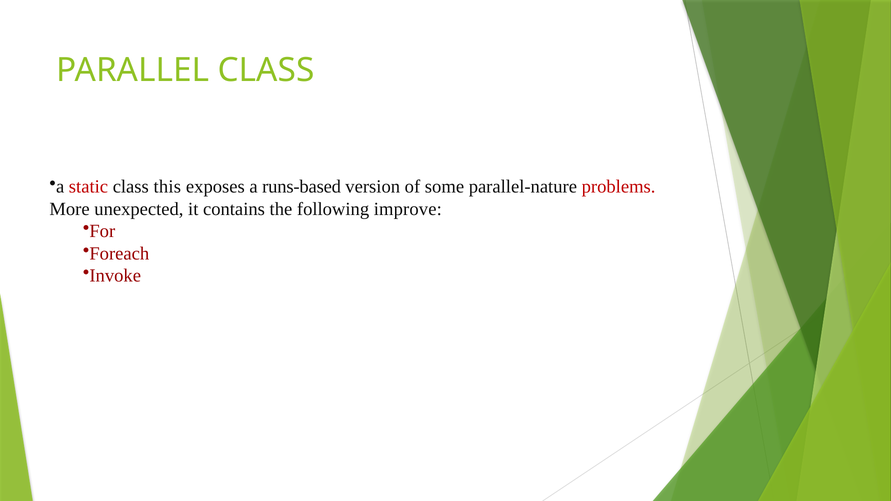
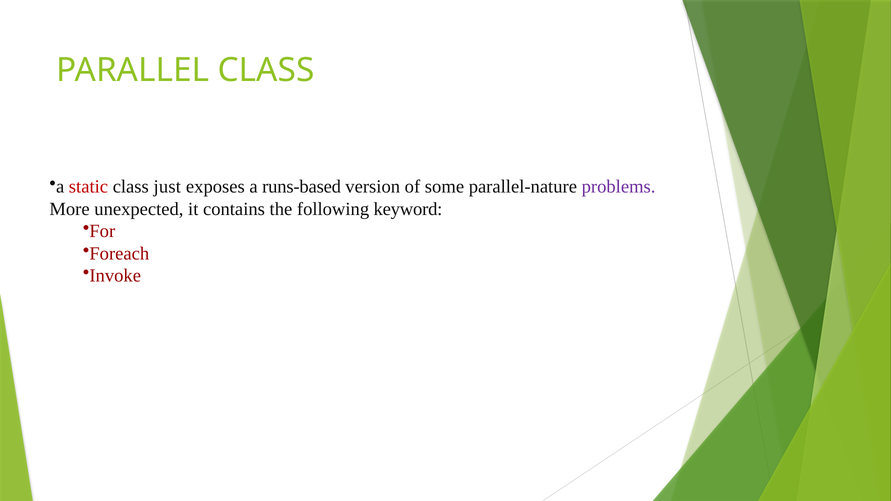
this: this -> just
problems colour: red -> purple
improve: improve -> keyword
